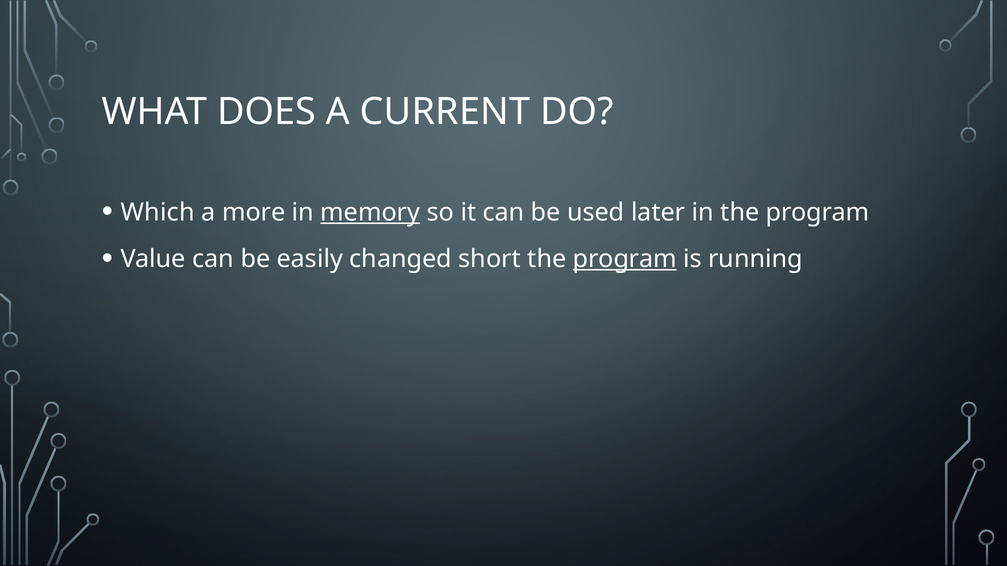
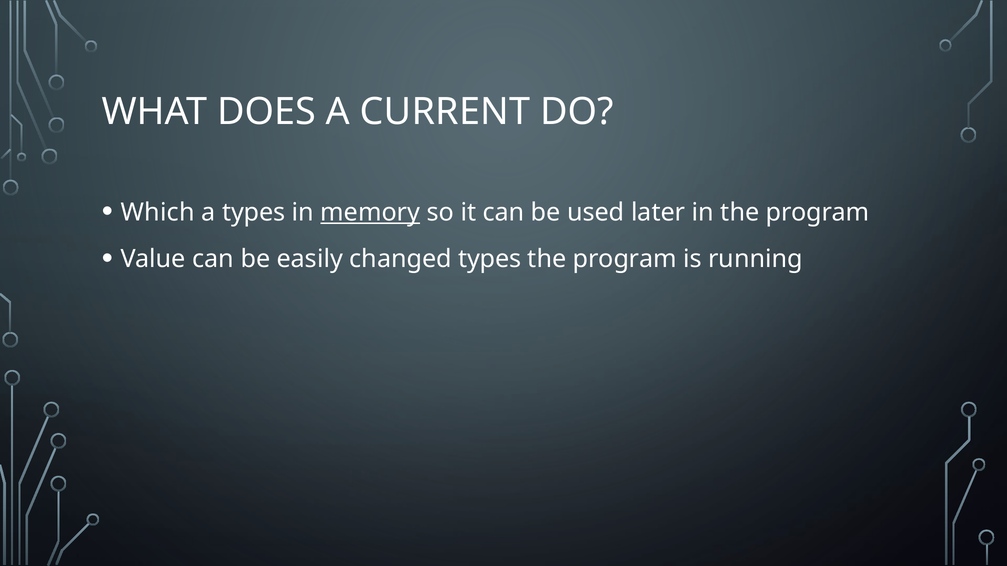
a more: more -> types
changed short: short -> types
program at (625, 259) underline: present -> none
